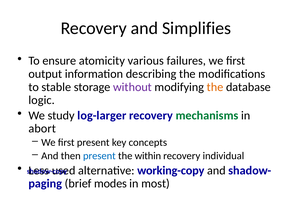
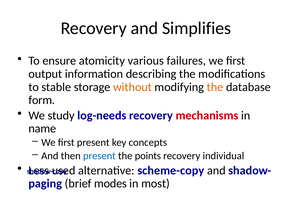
without colour: purple -> orange
logic: logic -> form
log-larger: log-larger -> log-needs
mechanisms colour: green -> red
abort: abort -> name
within: within -> points
working-copy: working-copy -> scheme-copy
